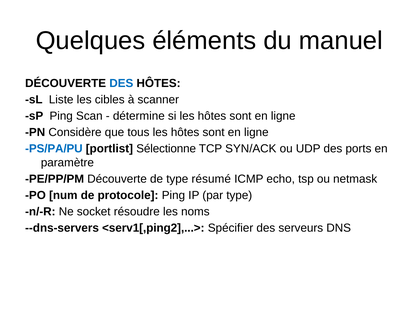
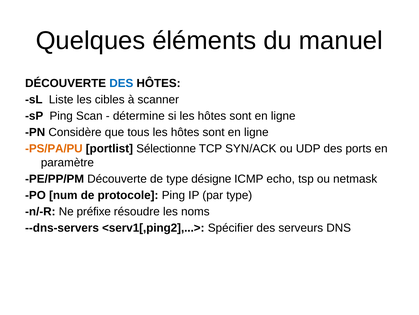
PS/PA/PU colour: blue -> orange
résumé: résumé -> désigne
socket: socket -> préfixe
